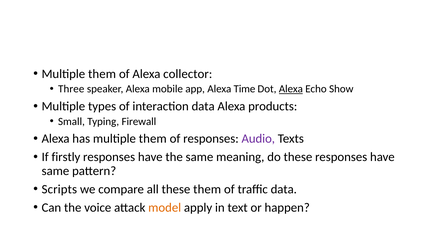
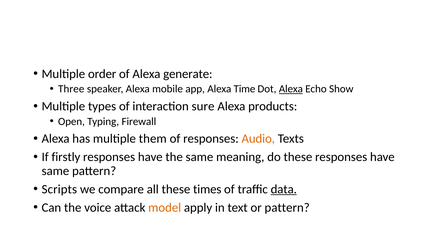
them at (102, 74): them -> order
collector: collector -> generate
interaction data: data -> sure
Small: Small -> Open
Audio colour: purple -> orange
these them: them -> times
data at (284, 190) underline: none -> present
or happen: happen -> pattern
